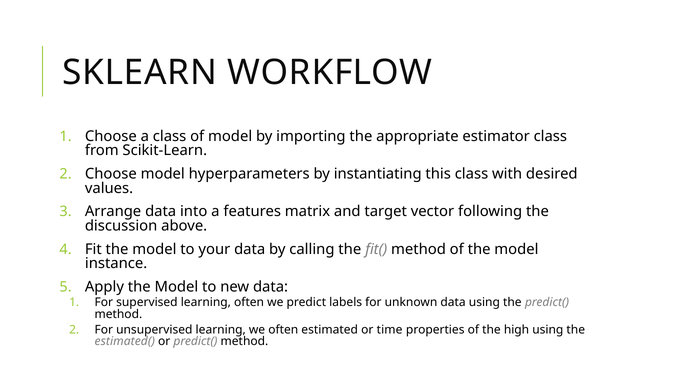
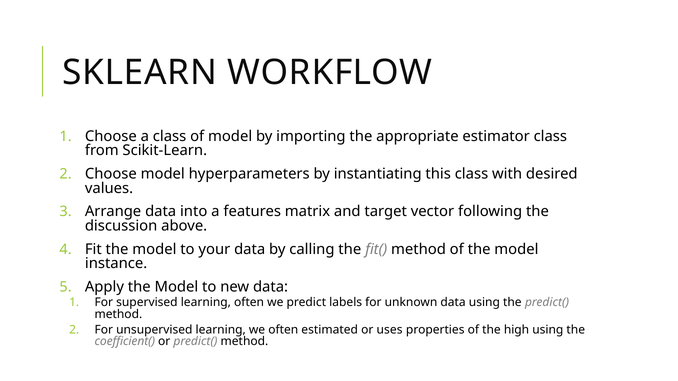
time: time -> uses
estimated(: estimated( -> coefficient(
